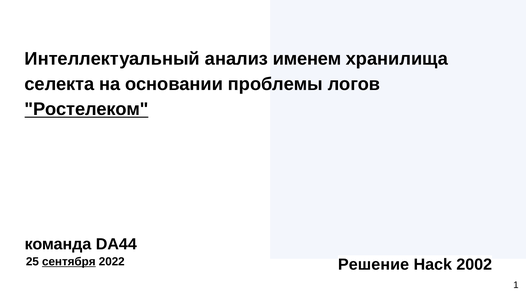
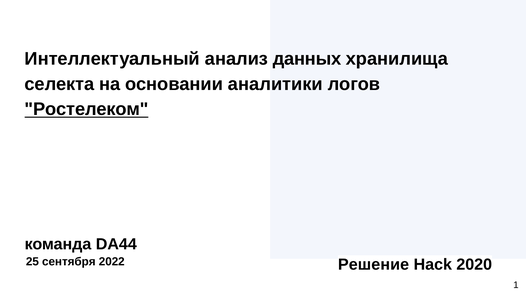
именем: именем -> данных
проблемы: проблемы -> аналитики
сентября underline: present -> none
2002: 2002 -> 2020
